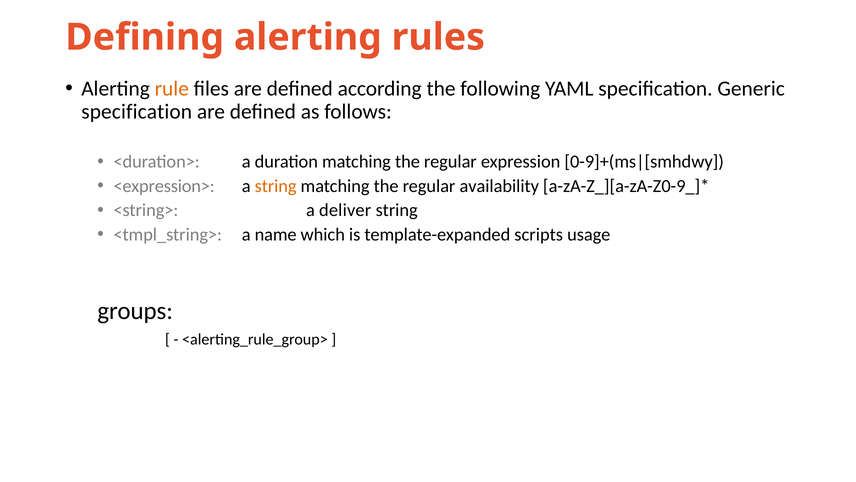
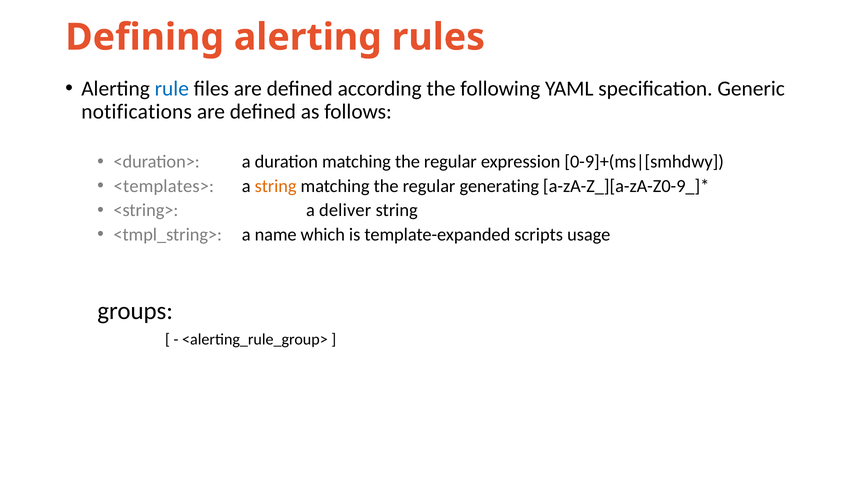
rule colour: orange -> blue
specification at (137, 112): specification -> notifications
<expression>: <expression> -> <templates>
availability: availability -> generating
